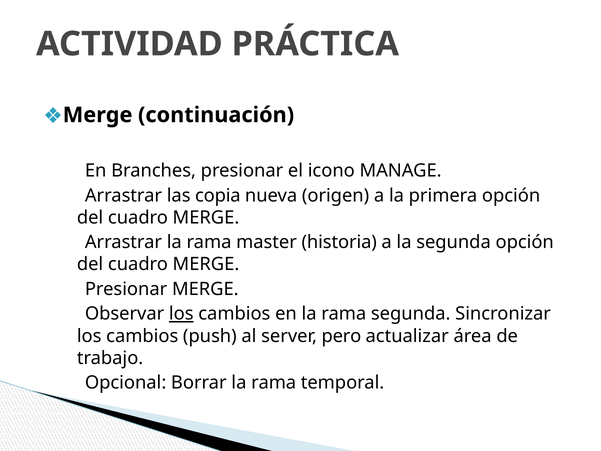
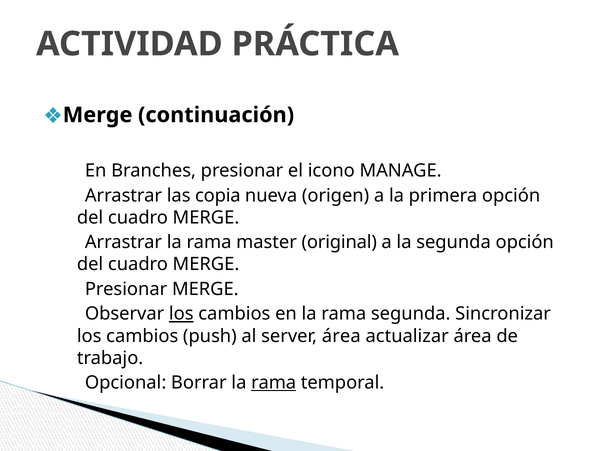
historia: historia -> original
server pero: pero -> área
rama at (274, 383) underline: none -> present
